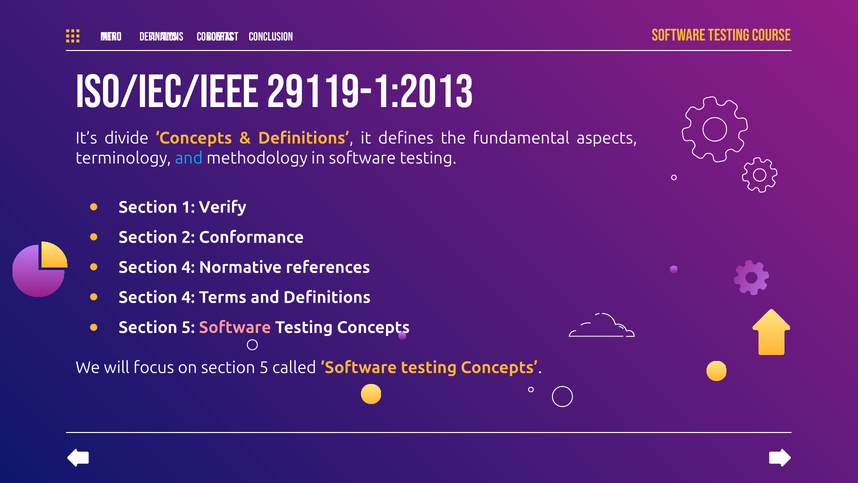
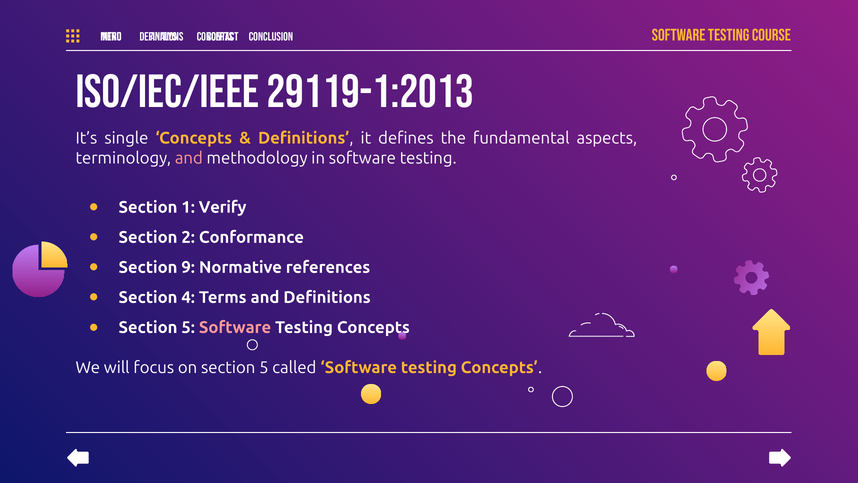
divide: divide -> single
and at (189, 158) colour: light blue -> pink
4 at (188, 267): 4 -> 9
